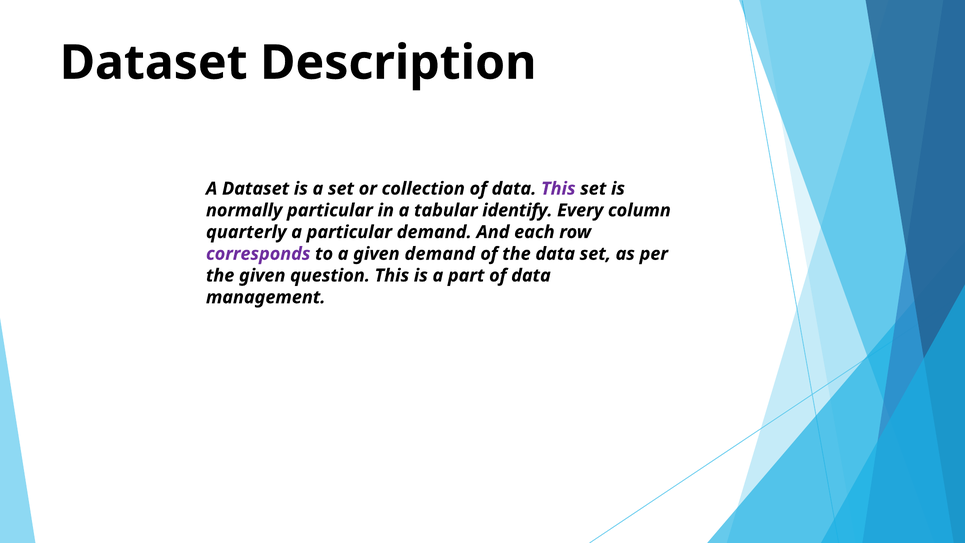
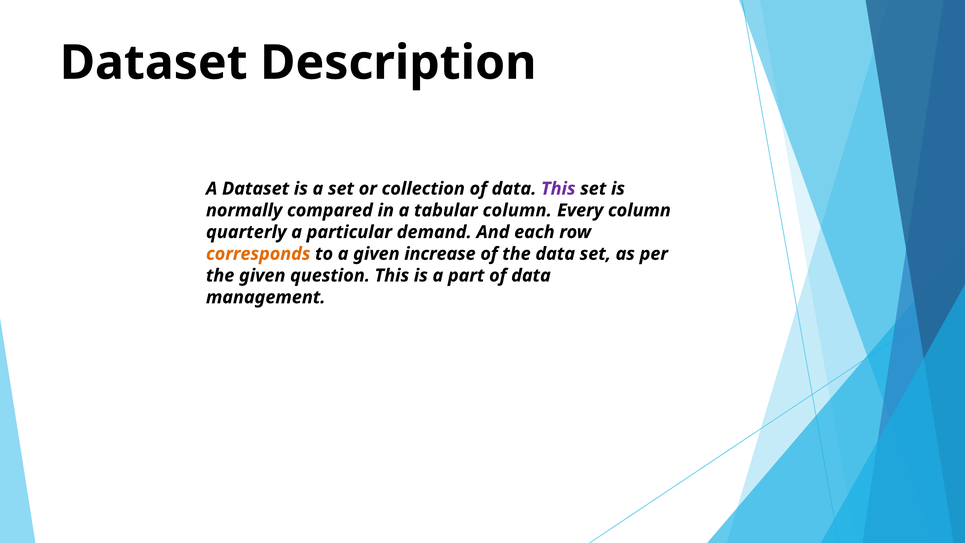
normally particular: particular -> compared
tabular identify: identify -> column
corresponds colour: purple -> orange
given demand: demand -> increase
